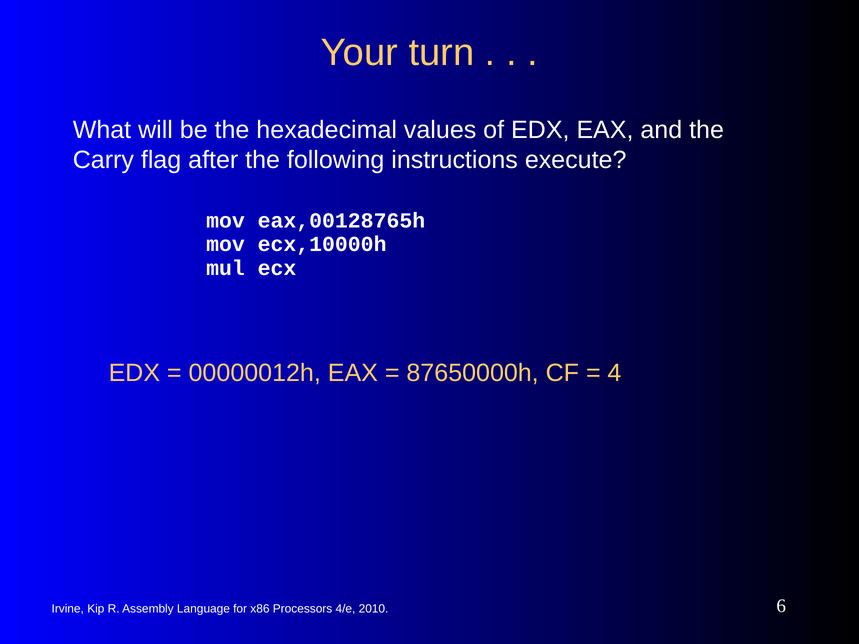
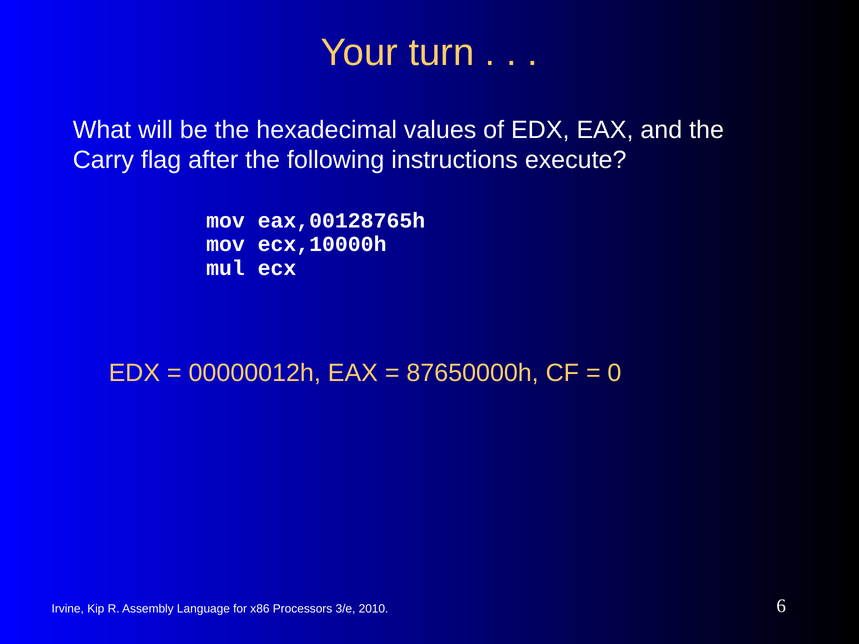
4: 4 -> 0
4/e: 4/e -> 3/e
